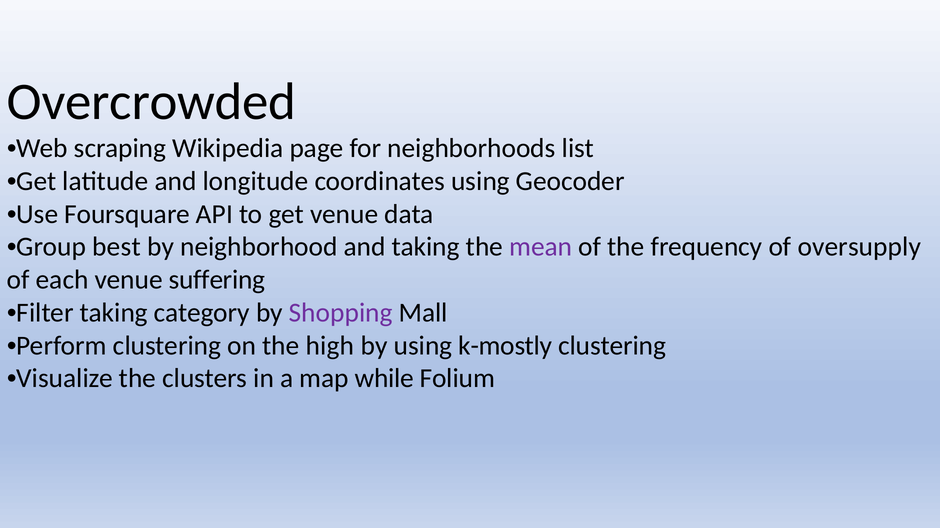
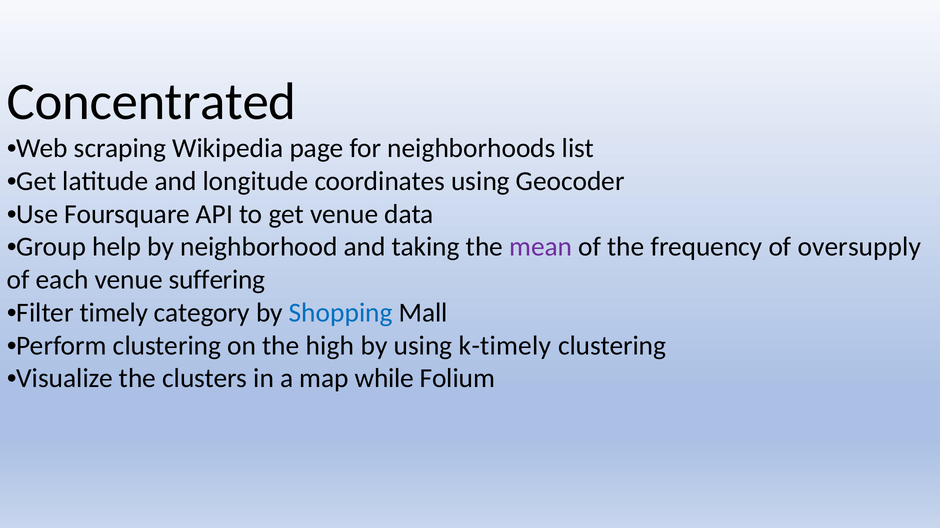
Overcrowded: Overcrowded -> Concentrated
best: best -> help
Filter taking: taking -> timely
Shopping colour: purple -> blue
k-mostly: k-mostly -> k-timely
